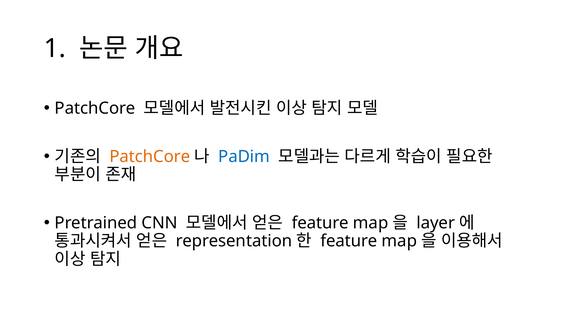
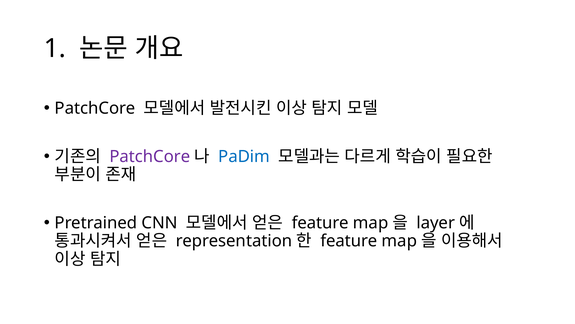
PatchCore at (150, 156) colour: orange -> purple
